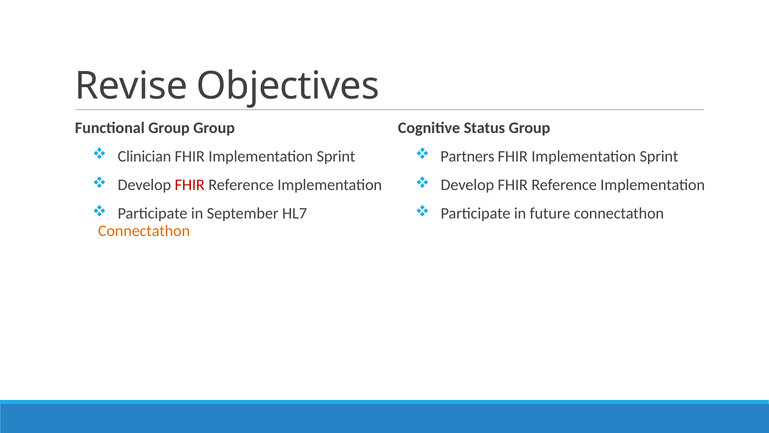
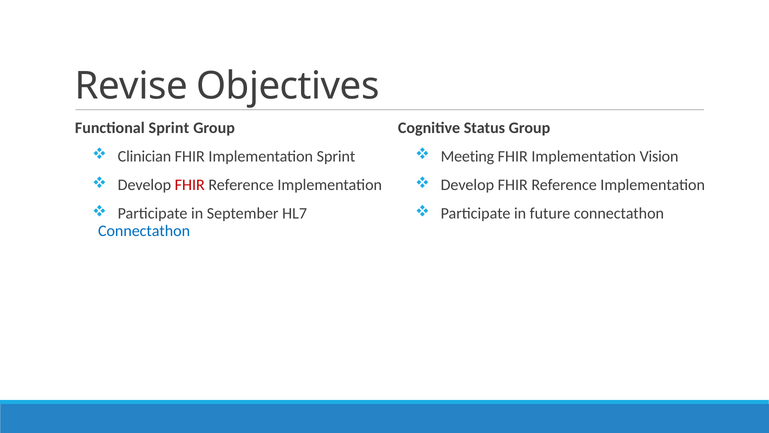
Functional Group: Group -> Sprint
Partners: Partners -> Meeting
Sprint at (659, 156): Sprint -> Vision
Connectathon at (144, 231) colour: orange -> blue
